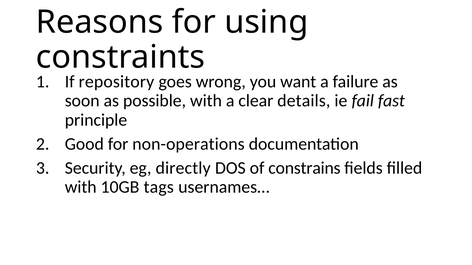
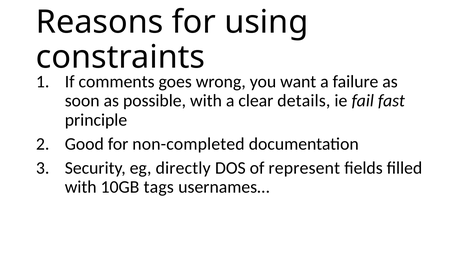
repository: repository -> comments
non-operations: non-operations -> non-completed
constrains: constrains -> represent
